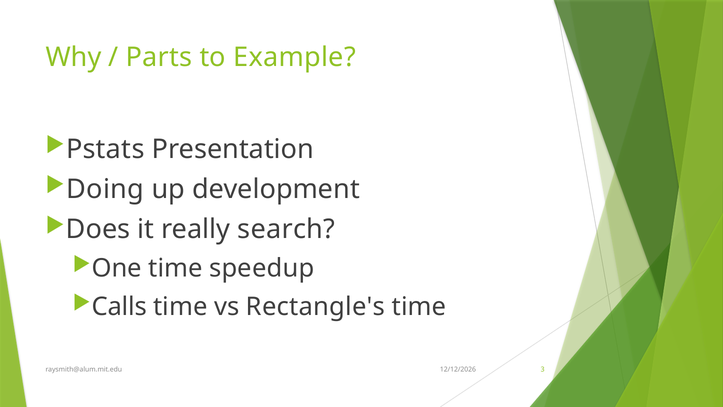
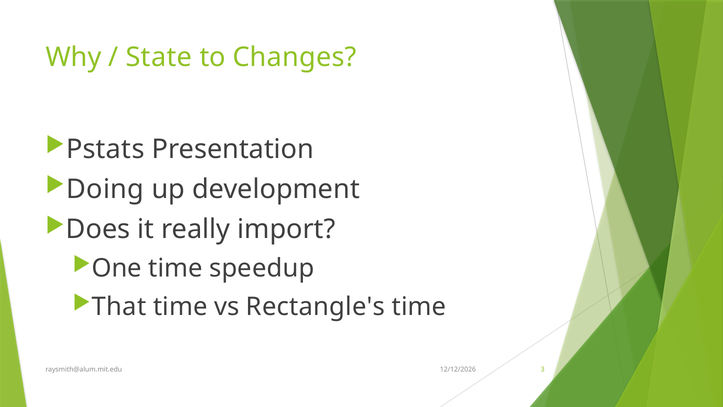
Parts: Parts -> State
Example: Example -> Changes
search: search -> import
Calls: Calls -> That
